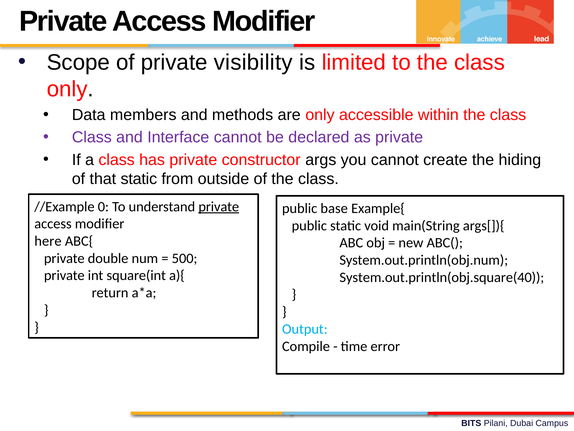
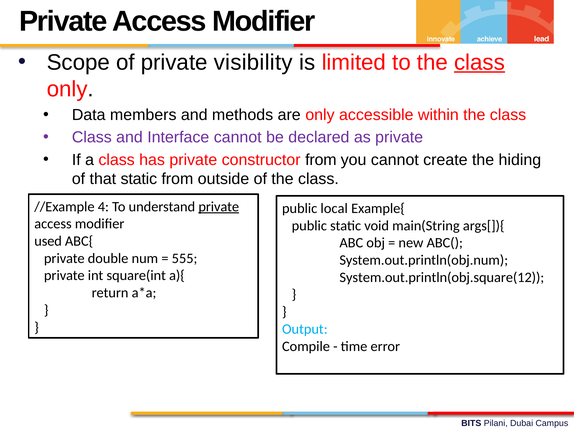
class at (479, 62) underline: none -> present
constructor args: args -> from
0: 0 -> 4
base: base -> local
here: here -> used
500: 500 -> 555
System.out.println(obj.square(40: System.out.println(obj.square(40 -> System.out.println(obj.square(12
